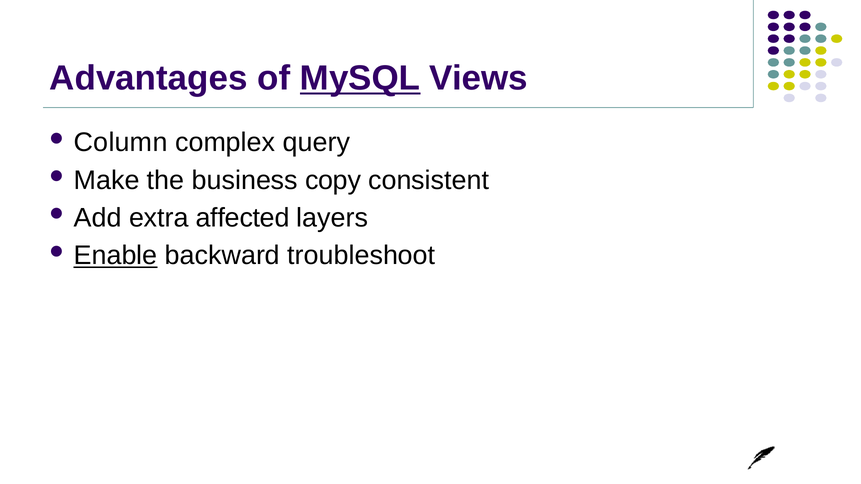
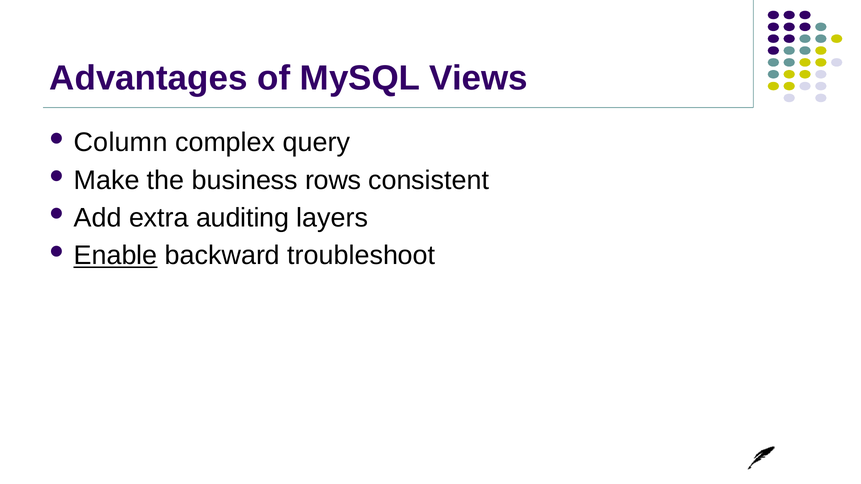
MySQL underline: present -> none
copy: copy -> rows
affected: affected -> auditing
